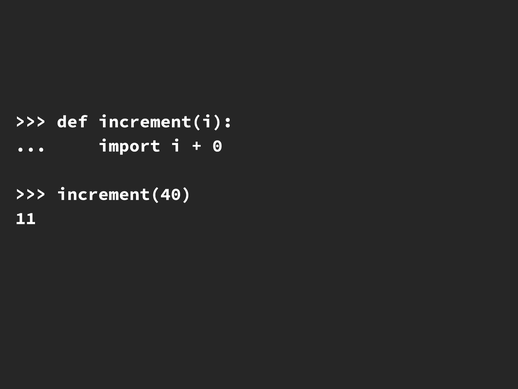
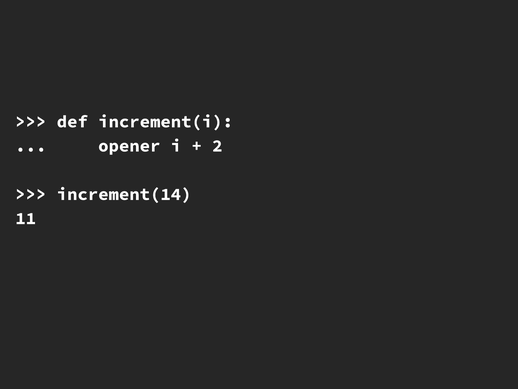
import: import -> opener
0: 0 -> 2
increment(40: increment(40 -> increment(14
